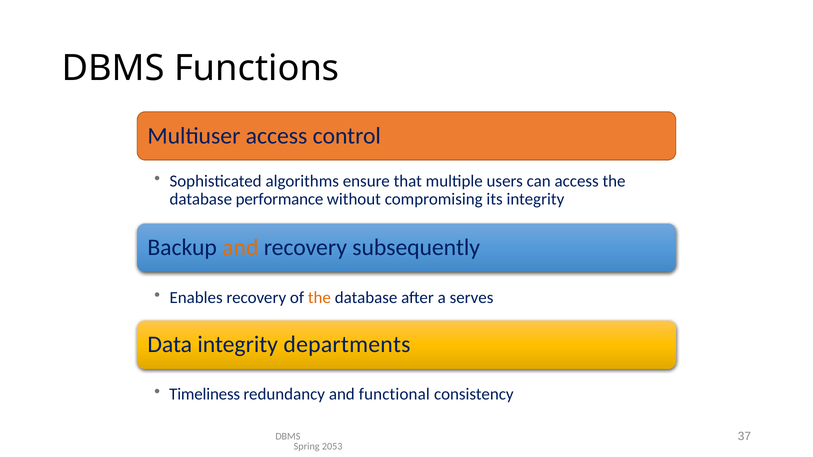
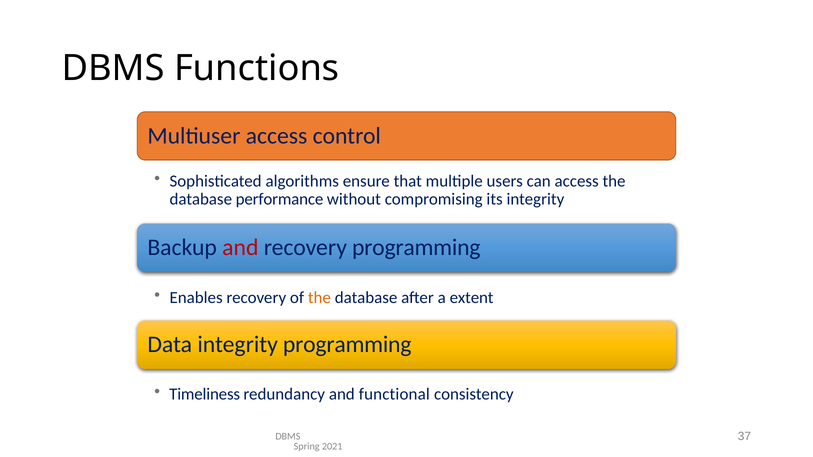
and at (240, 248) colour: orange -> red
recovery subsequently: subsequently -> programming
serves: serves -> extent
integrity departments: departments -> programming
2053: 2053 -> 2021
